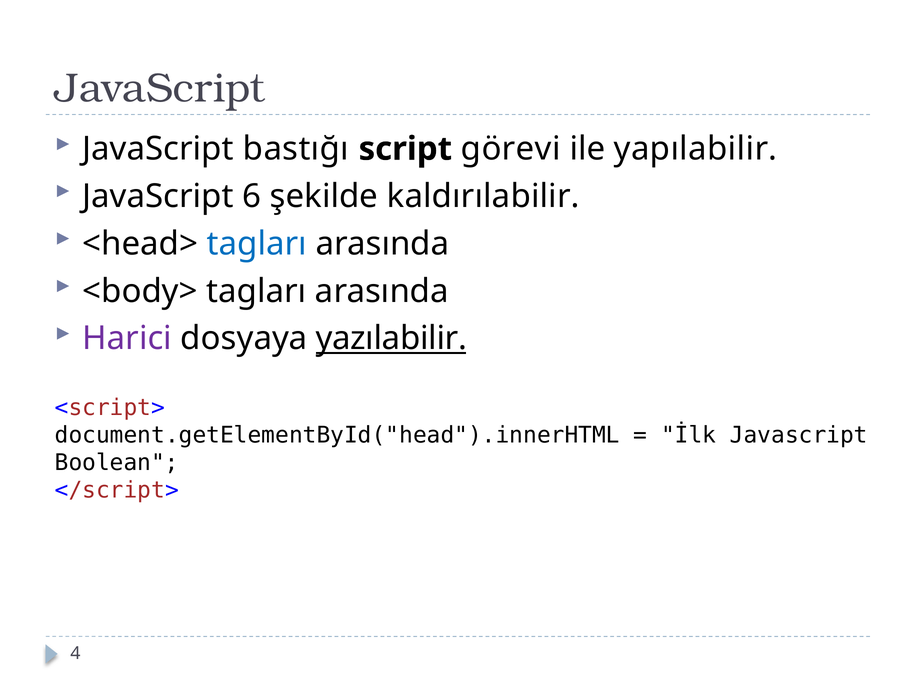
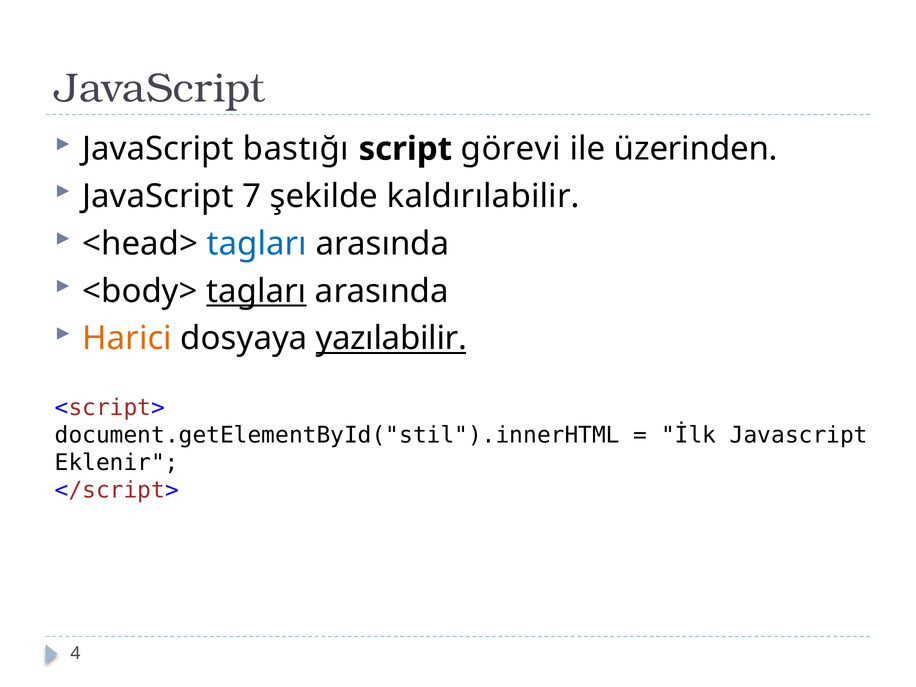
yapılabilir: yapılabilir -> üzerinden
6: 6 -> 7
tagları at (256, 291) underline: none -> present
Harici colour: purple -> orange
document.getElementById("head").innerHTML: document.getElementById("head").innerHTML -> document.getElementById("stil").innerHTML
Boolean: Boolean -> Eklenir
